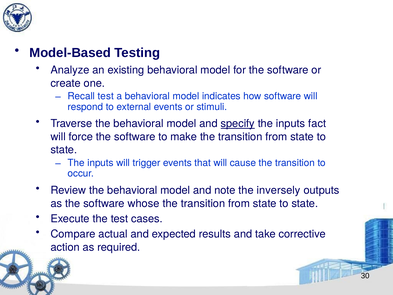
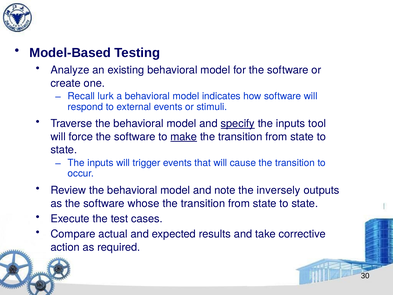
Recall test: test -> lurk
fact: fact -> tool
make underline: none -> present
